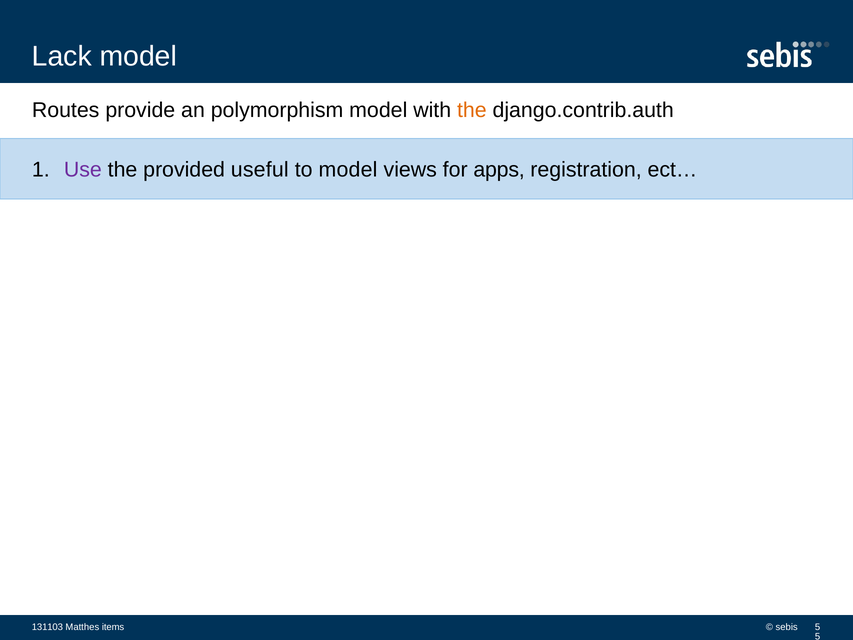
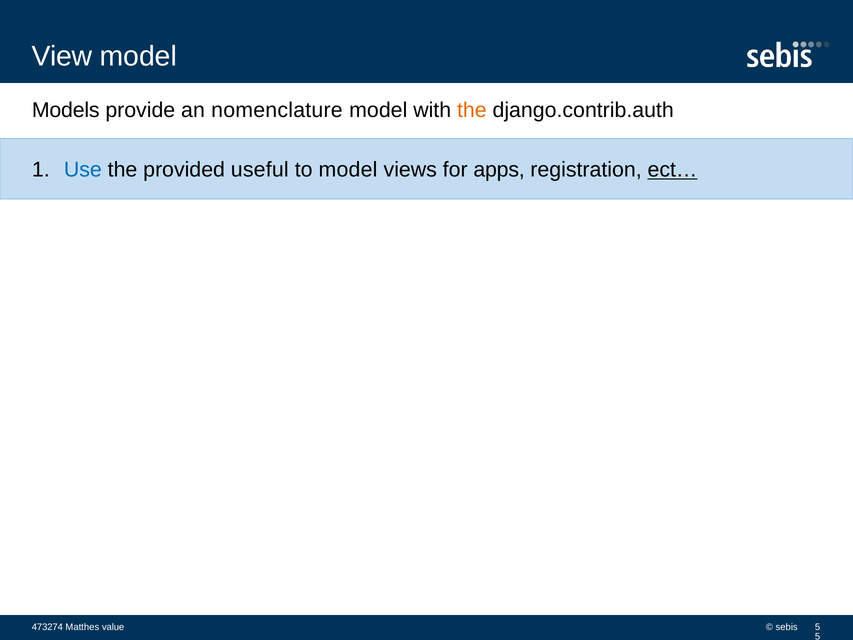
Lack: Lack -> View
Routes: Routes -> Models
polymorphism: polymorphism -> nomenclature
Use colour: purple -> blue
ect… underline: none -> present
131103: 131103 -> 473274
items: items -> value
